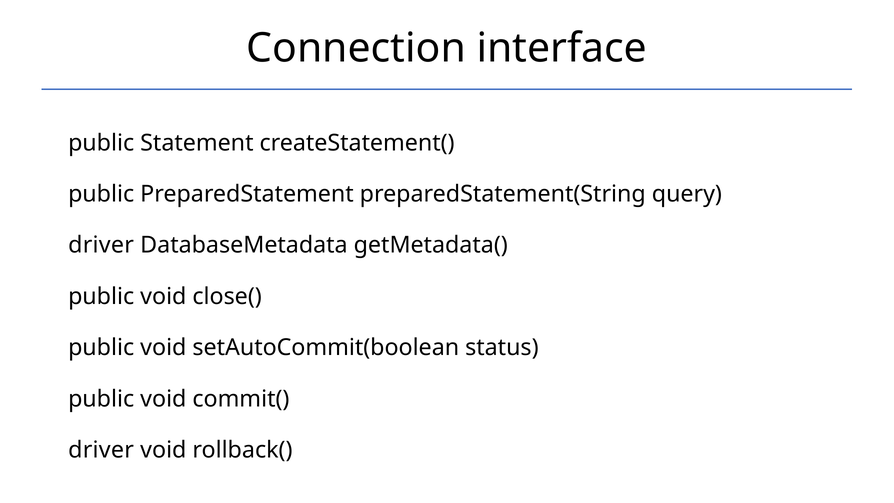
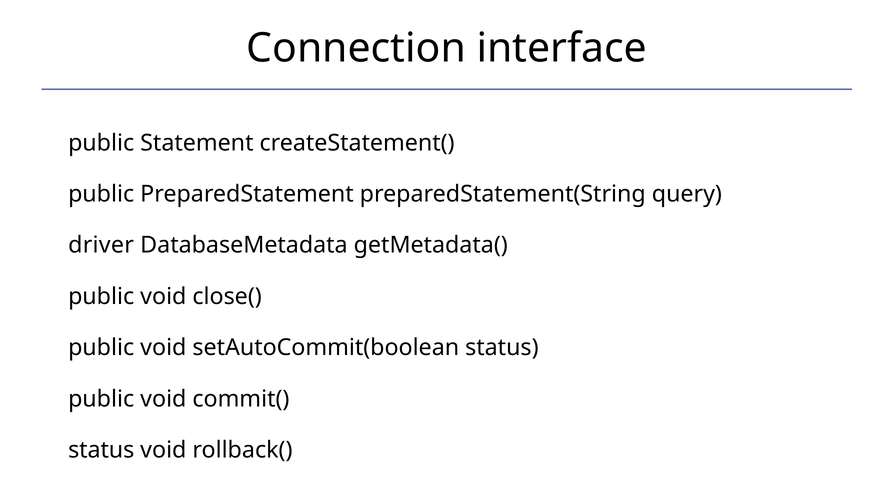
driver at (101, 450): driver -> status
